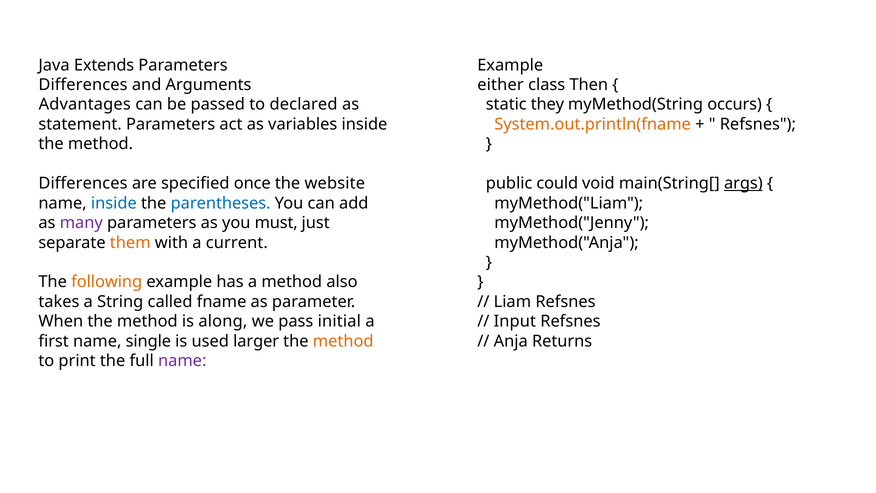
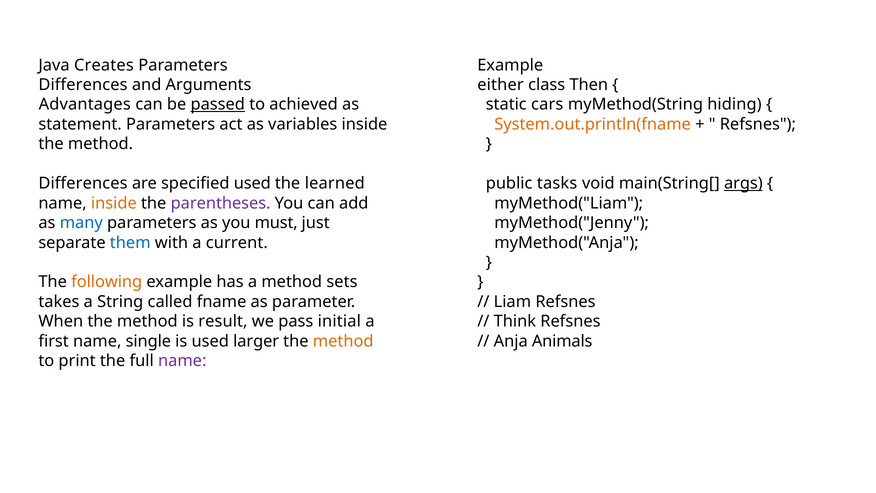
Extends: Extends -> Creates
passed underline: none -> present
declared: declared -> achieved
they: they -> cars
occurs: occurs -> hiding
specified once: once -> used
website: website -> learned
could: could -> tasks
inside at (114, 203) colour: blue -> orange
parentheses colour: blue -> purple
many colour: purple -> blue
them colour: orange -> blue
also: also -> sets
along: along -> result
Input: Input -> Think
Returns: Returns -> Animals
